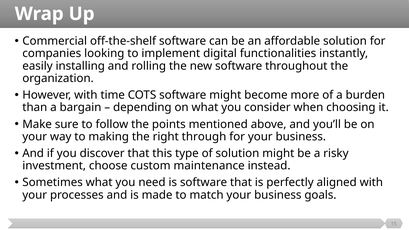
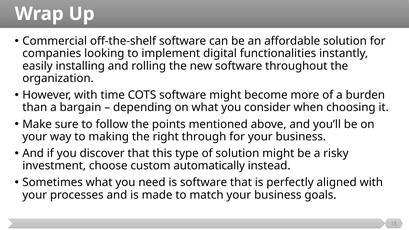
maintenance: maintenance -> automatically
